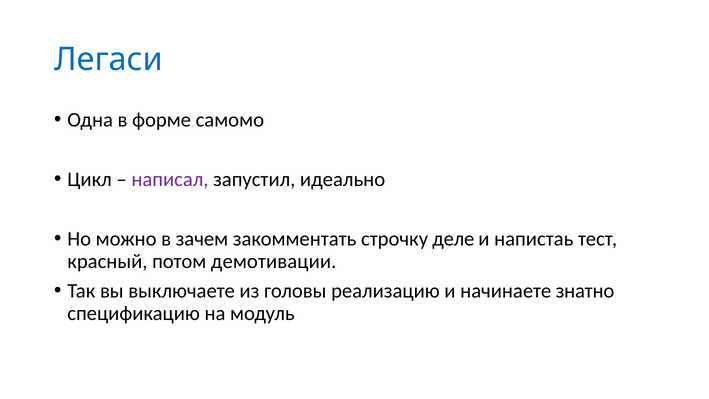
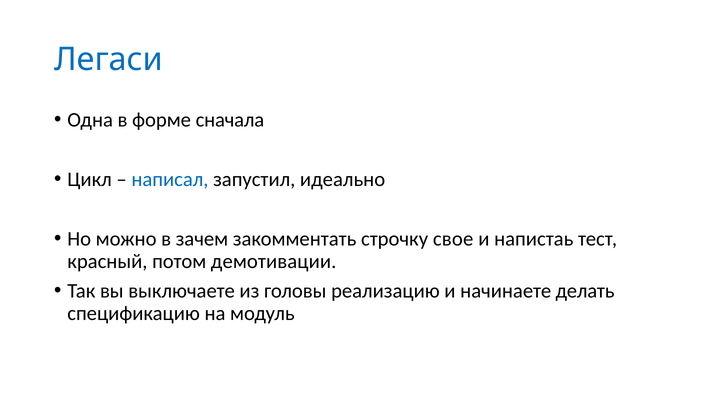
самомо: самомо -> сначала
написал colour: purple -> blue
деле: деле -> свое
знатно: знатно -> делать
